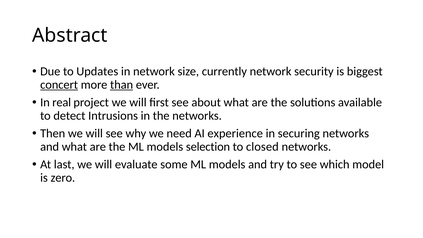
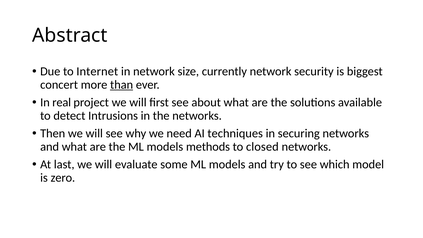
Updates: Updates -> Internet
concert underline: present -> none
experience: experience -> techniques
selection: selection -> methods
